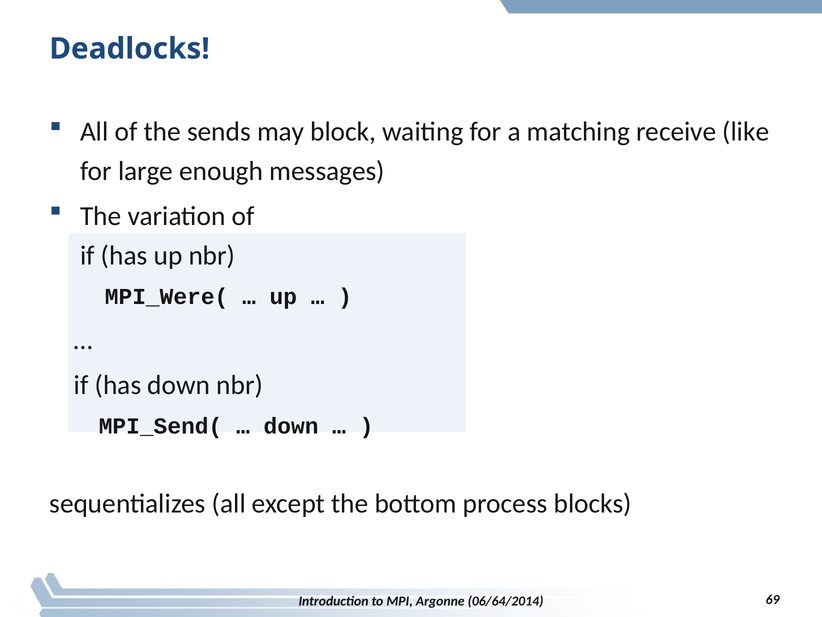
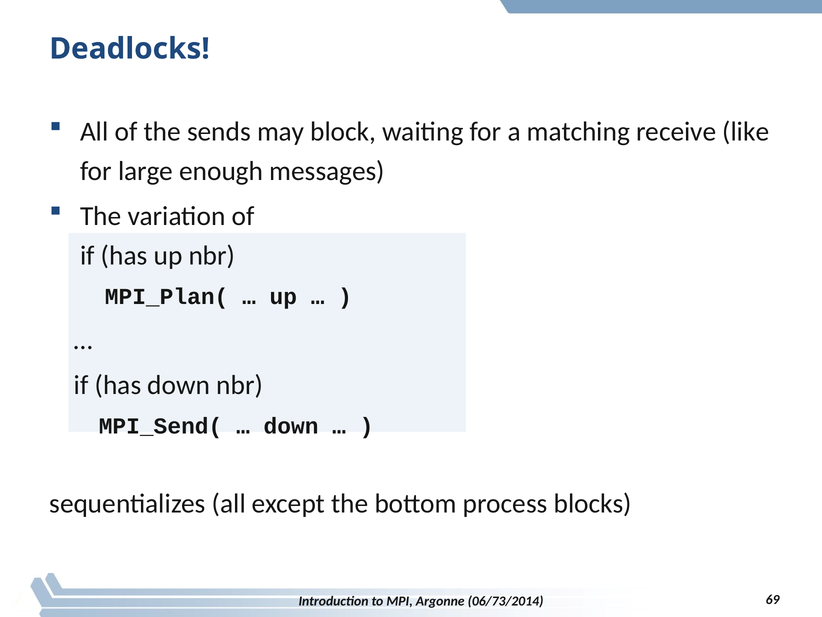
MPI_Were(: MPI_Were( -> MPI_Plan(
06/64/2014: 06/64/2014 -> 06/73/2014
